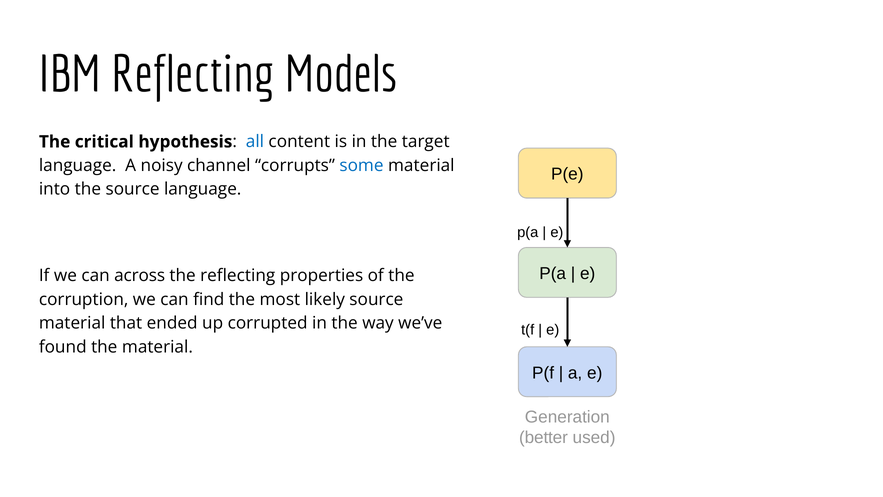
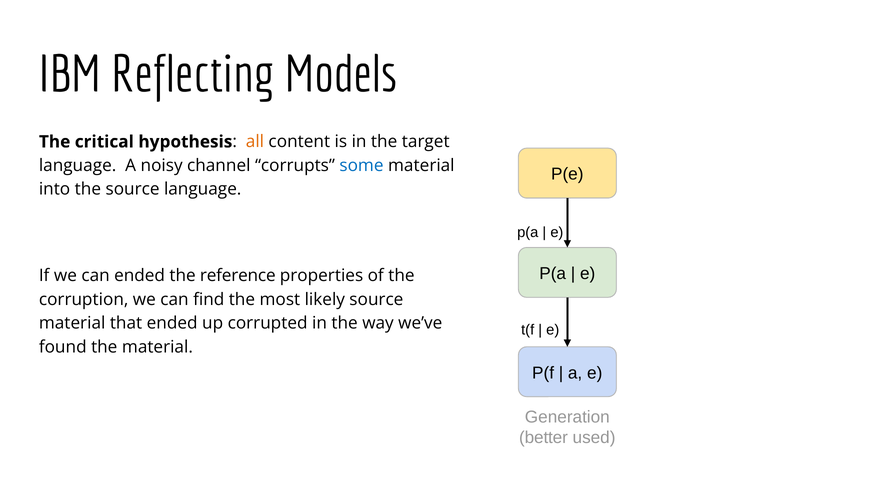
all colour: blue -> orange
can across: across -> ended
the reflecting: reflecting -> reference
